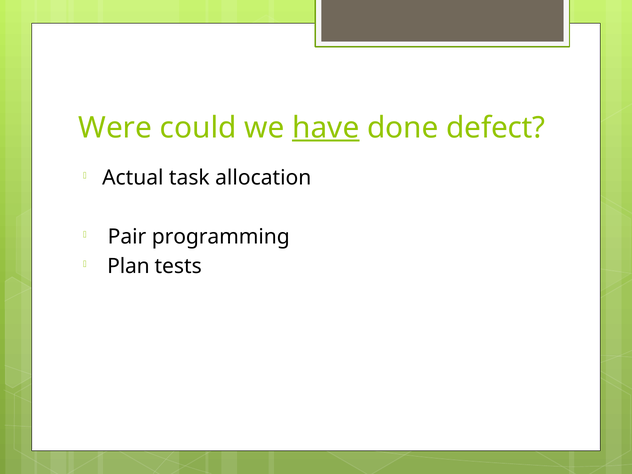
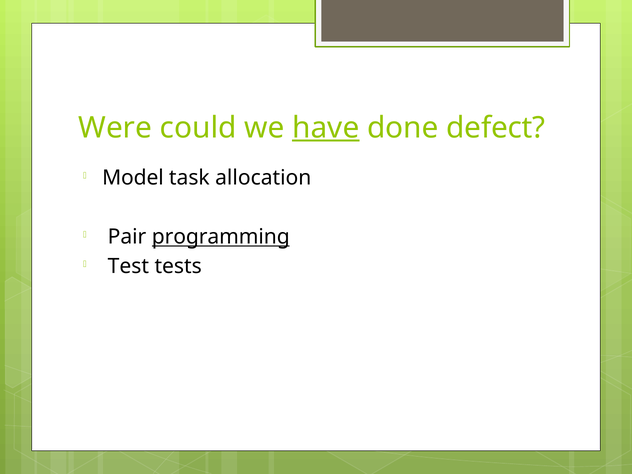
Actual: Actual -> Model
programming underline: none -> present
Plan: Plan -> Test
